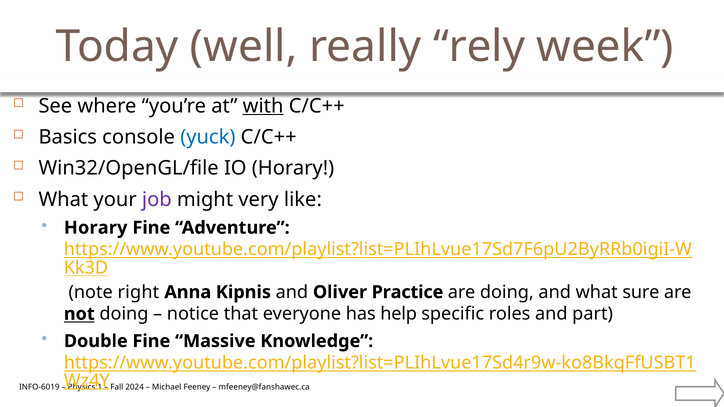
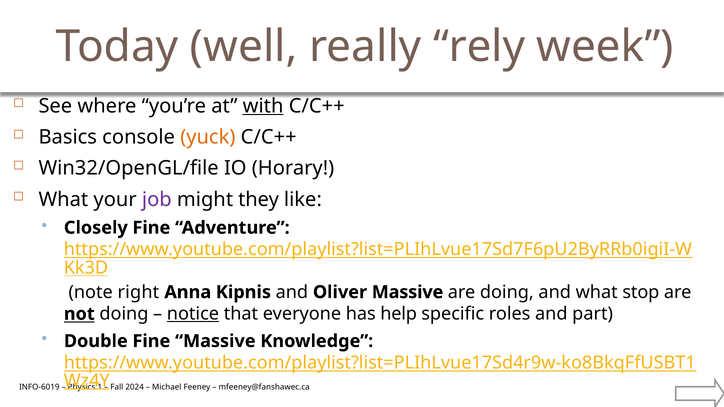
yuck colour: blue -> orange
very: very -> they
Horary at (96, 228): Horary -> Closely
Oliver Practice: Practice -> Massive
sure: sure -> stop
notice underline: none -> present
